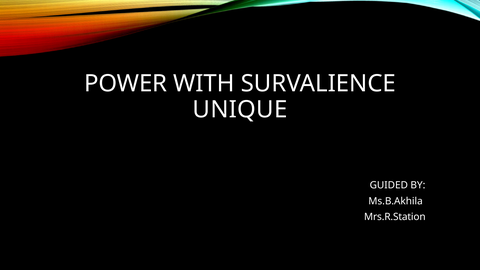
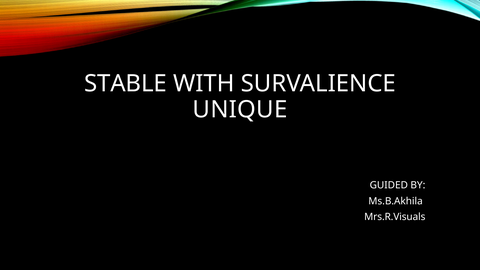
POWER: POWER -> STABLE
Mrs.R.Station: Mrs.R.Station -> Mrs.R.Visuals
